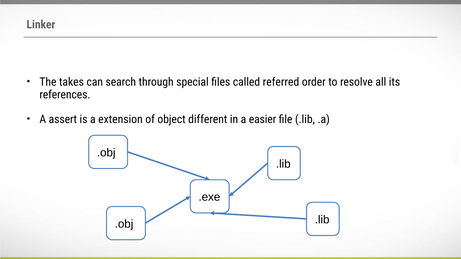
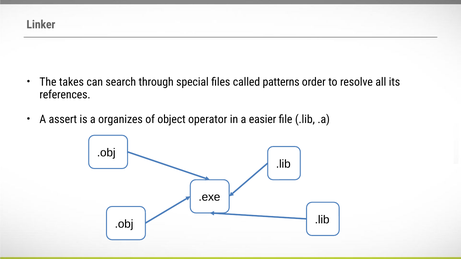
referred: referred -> patterns
extension: extension -> organizes
different: different -> operator
